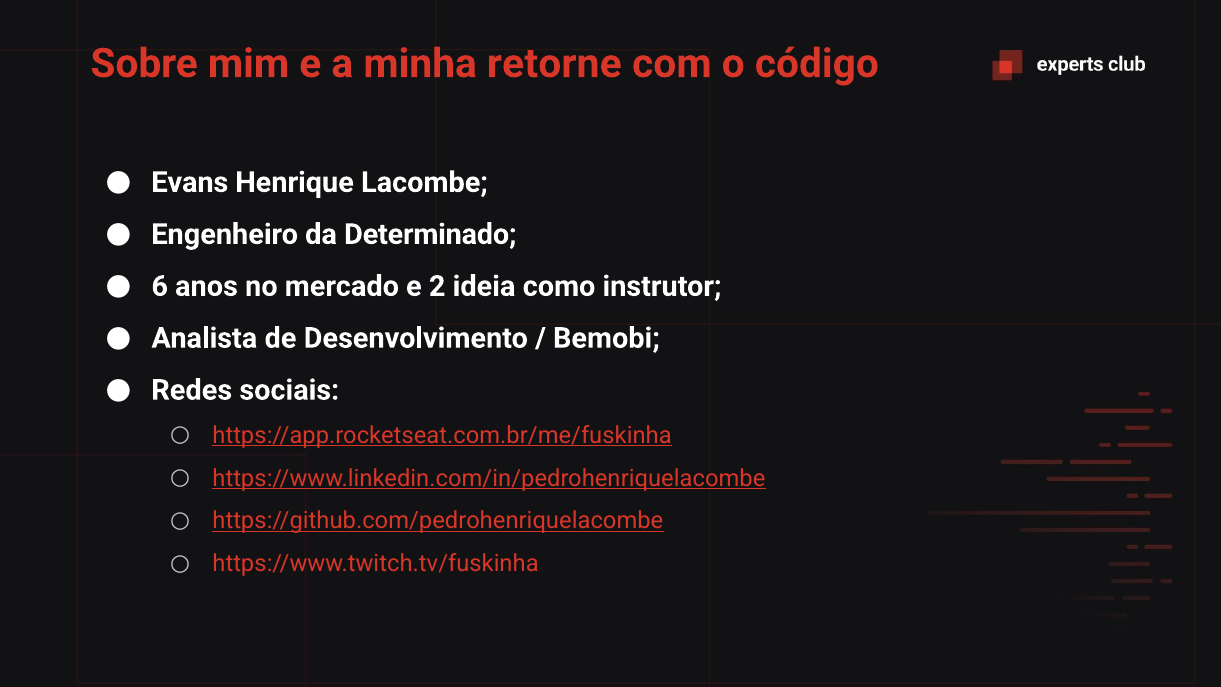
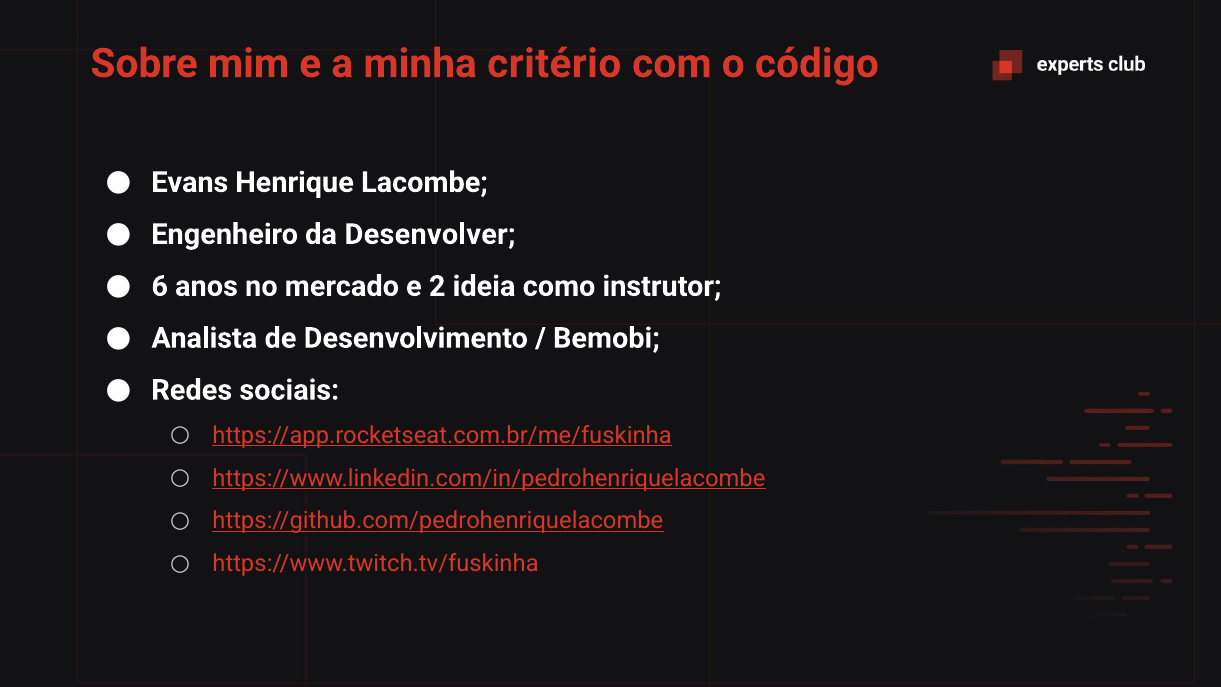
retorne: retorne -> critério
Determinado: Determinado -> Desenvolver
